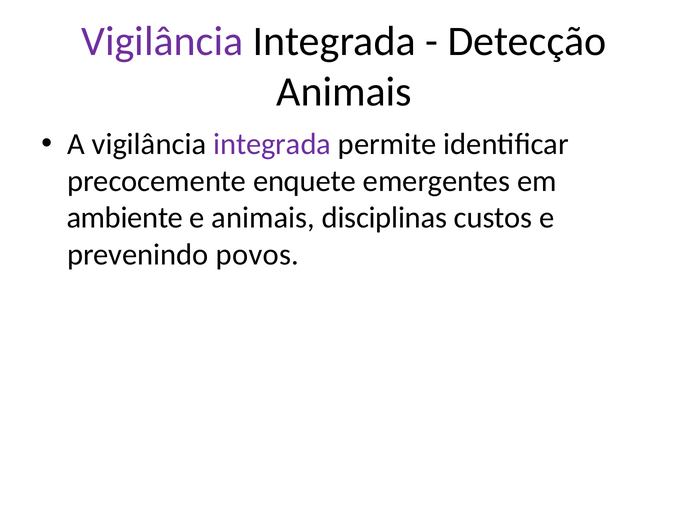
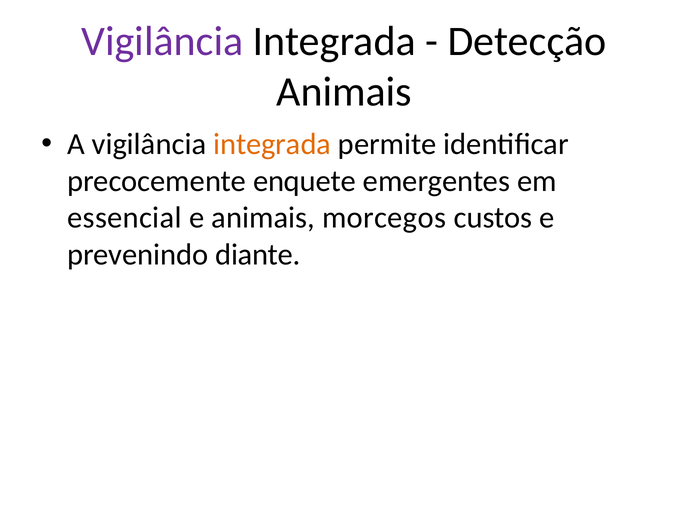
integrada at (272, 144) colour: purple -> orange
ambiente: ambiente -> essencial
disciplinas: disciplinas -> morcegos
povos: povos -> diante
